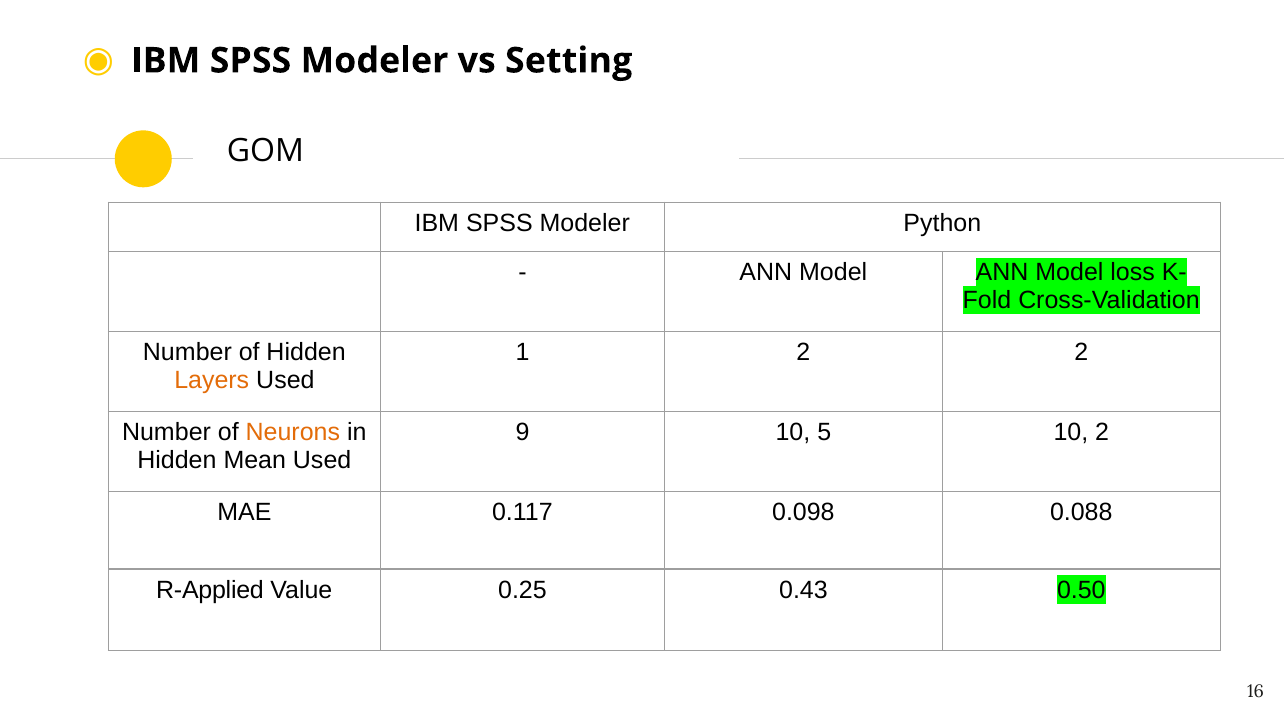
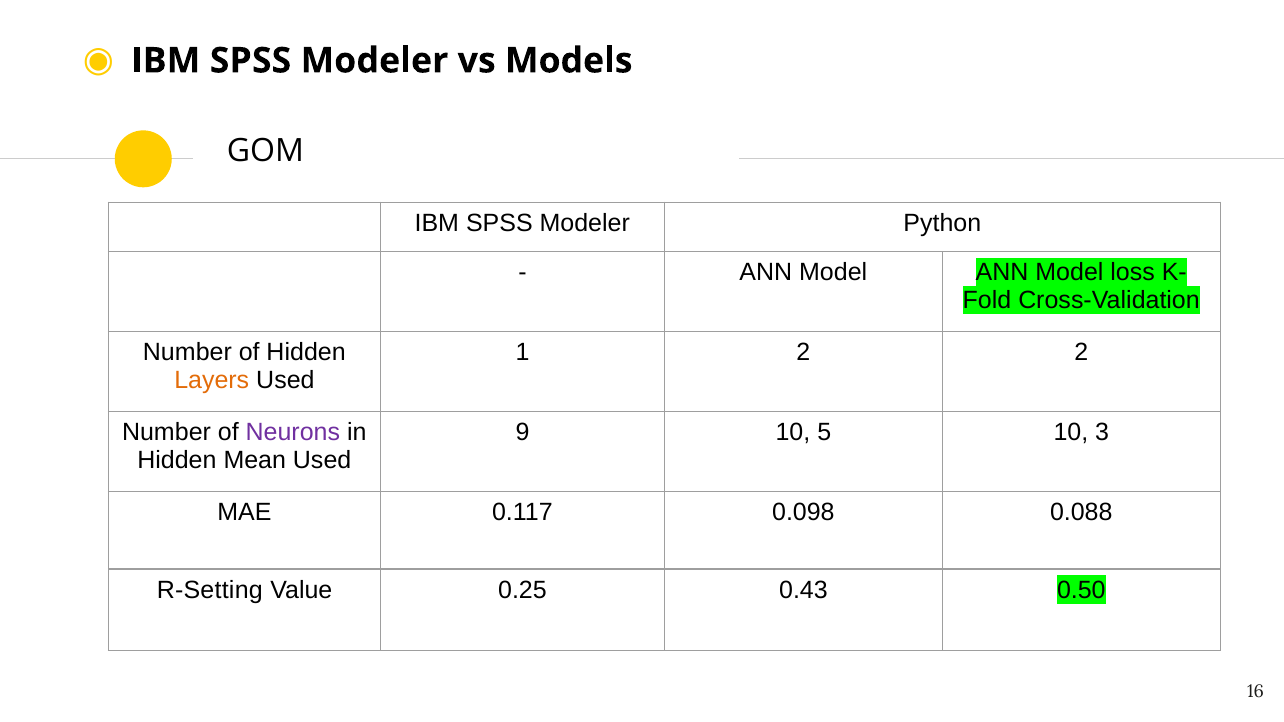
Setting: Setting -> Models
Neurons colour: orange -> purple
10 2: 2 -> 3
R-Applied: R-Applied -> R-Setting
